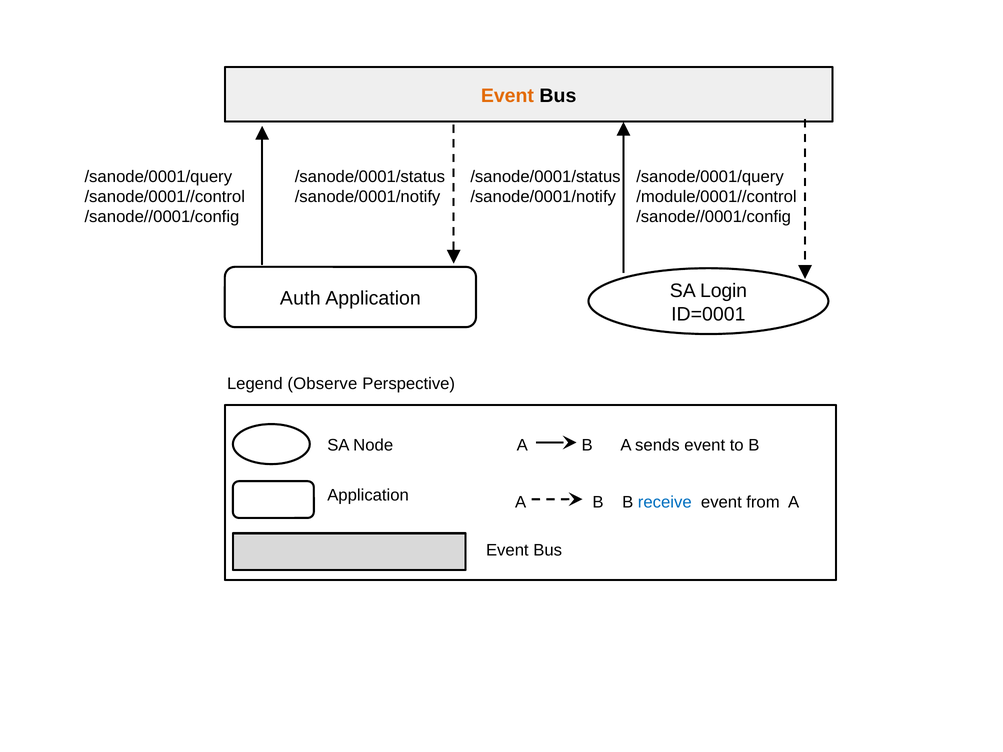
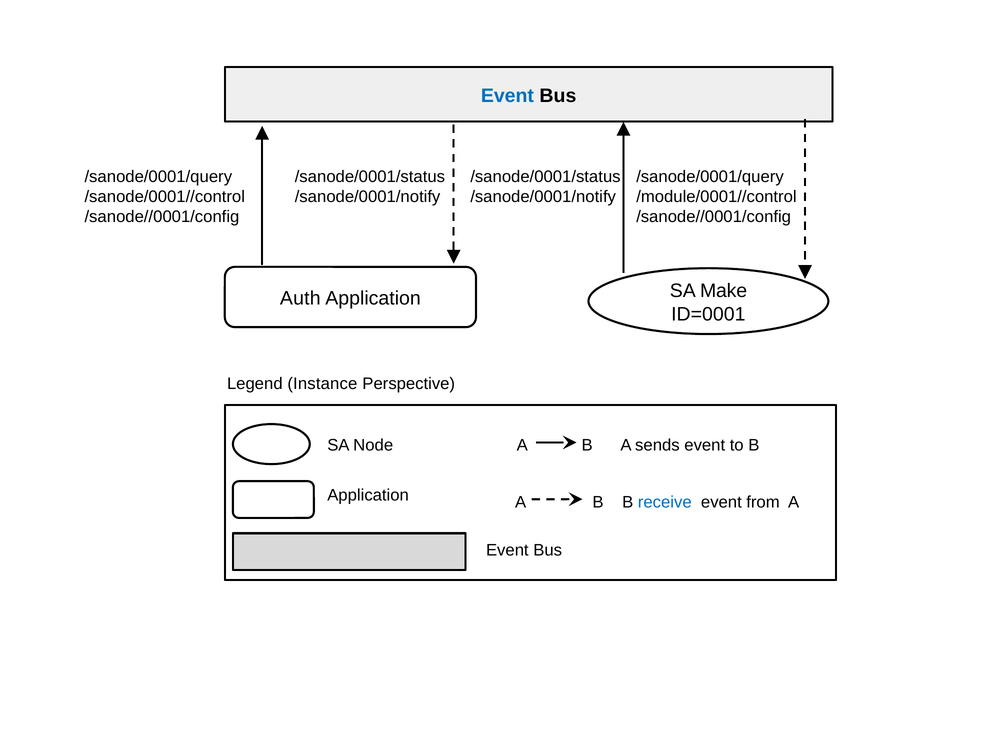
Event at (507, 96) colour: orange -> blue
Login: Login -> Make
Observe: Observe -> Instance
